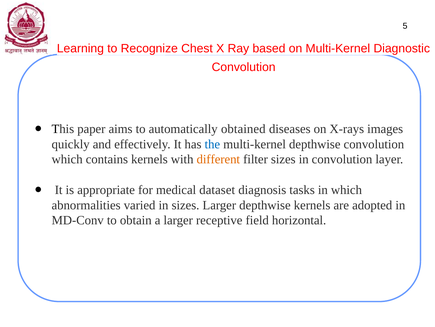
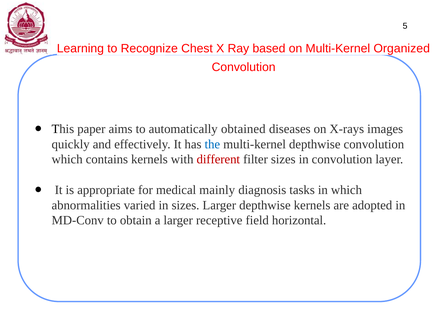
Diagnostic: Diagnostic -> Organized
different colour: orange -> red
dataset: dataset -> mainly
